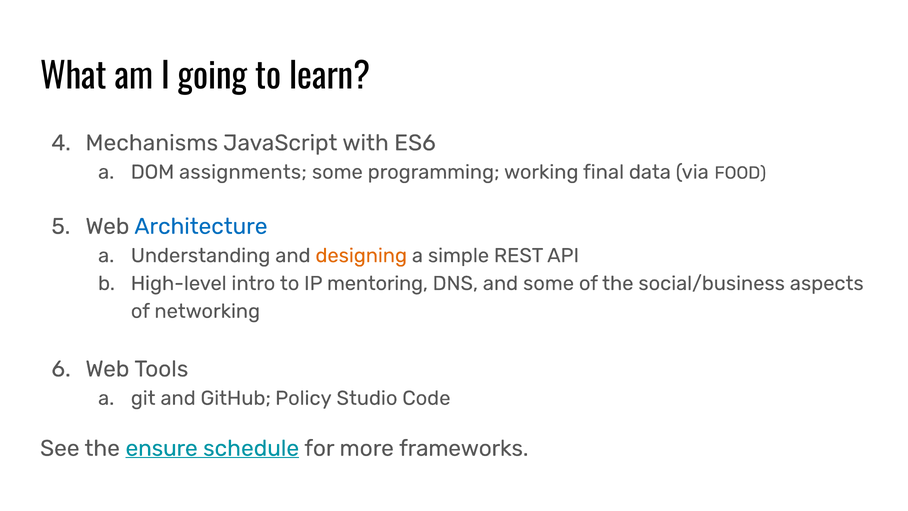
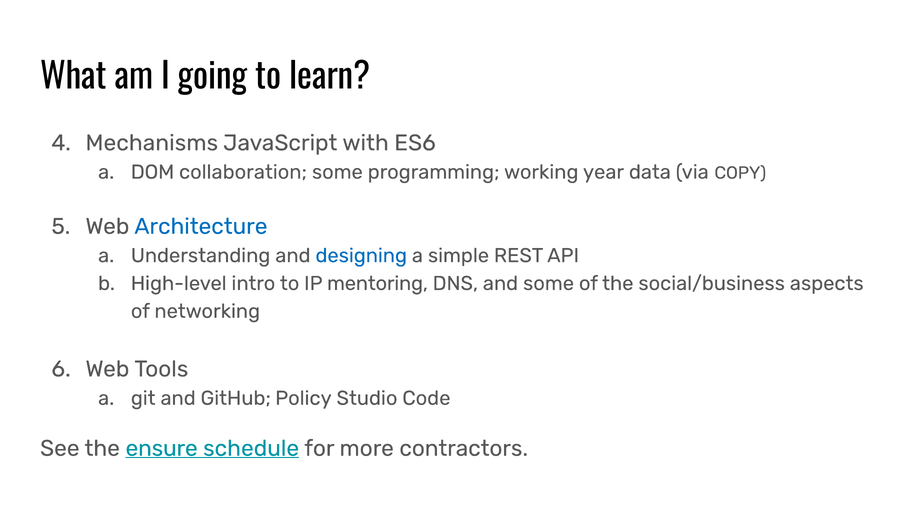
assignments: assignments -> collaboration
final: final -> year
FOOD: FOOD -> COPY
designing colour: orange -> blue
frameworks: frameworks -> contractors
